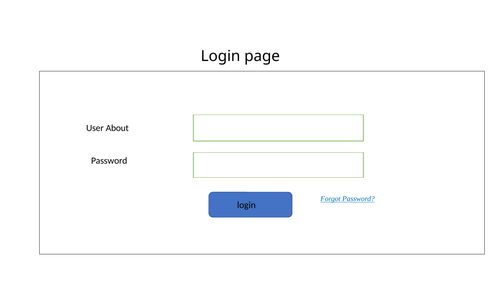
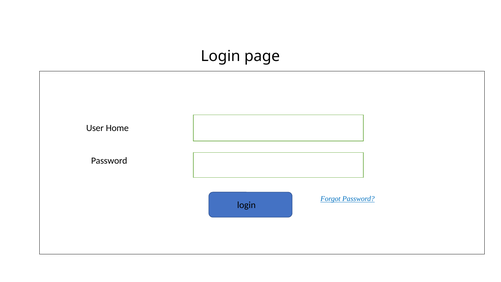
About: About -> Home
